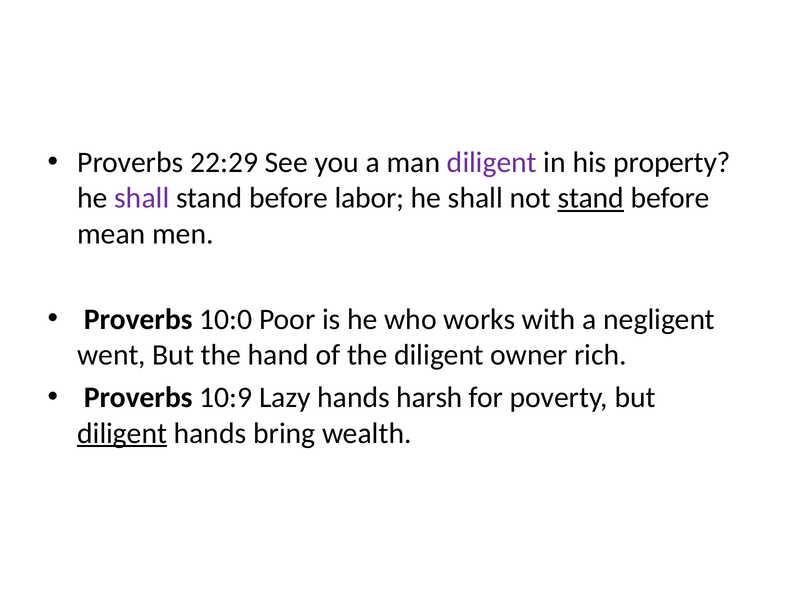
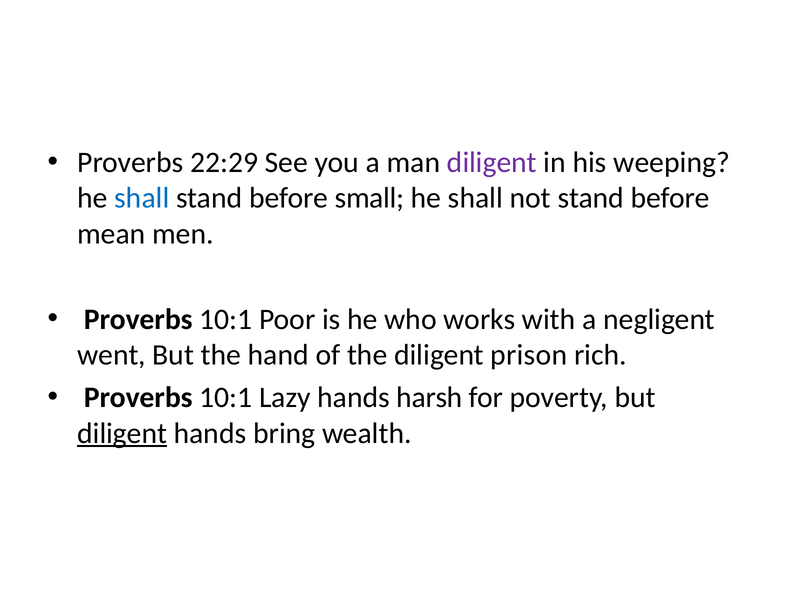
property: property -> weeping
shall at (142, 198) colour: purple -> blue
labor: labor -> small
stand at (591, 198) underline: present -> none
10:0 at (226, 319): 10:0 -> 10:1
owner: owner -> prison
10:9 at (226, 398): 10:9 -> 10:1
